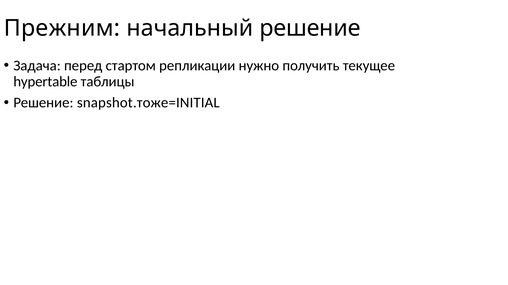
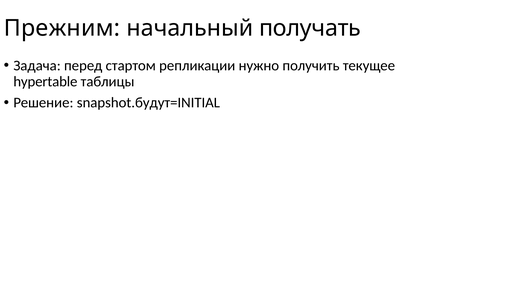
начальный решение: решение -> получать
snapshot.тоже=INITIAL: snapshot.тоже=INITIAL -> snapshot.будут=INITIAL
